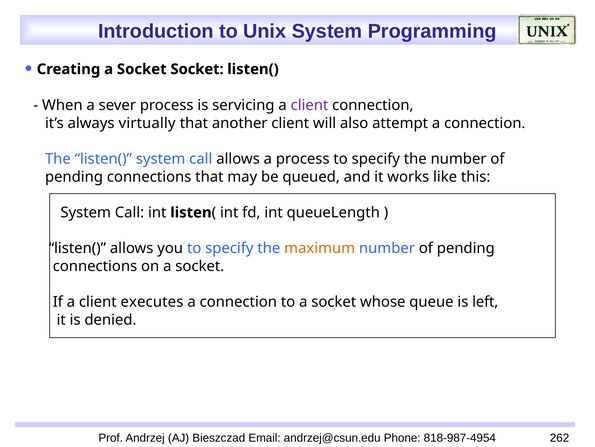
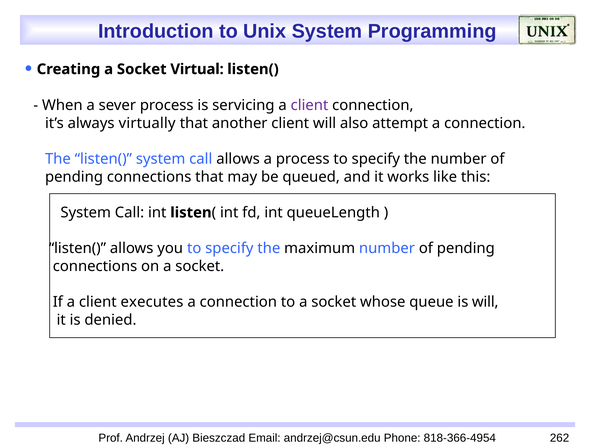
Socket Socket: Socket -> Virtual
maximum colour: orange -> black
is left: left -> will
818-987-4954: 818-987-4954 -> 818-366-4954
